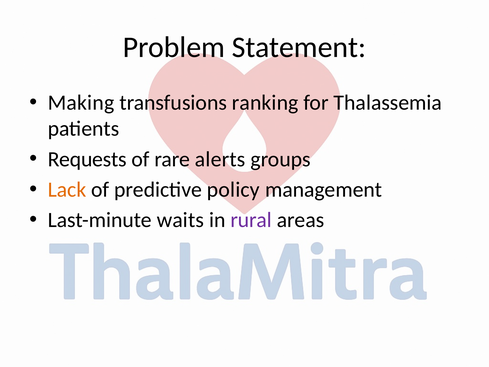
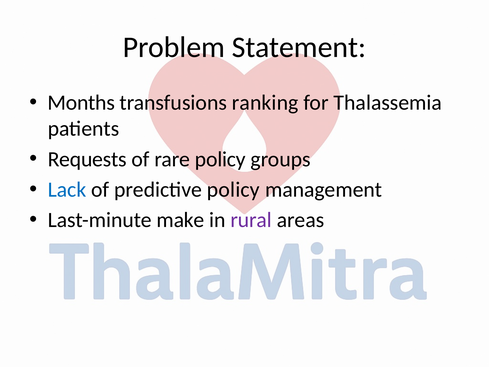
Making: Making -> Months
rare alerts: alerts -> policy
Lack colour: orange -> blue
waits: waits -> make
